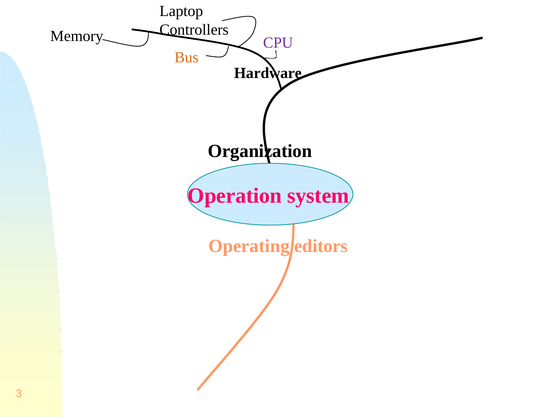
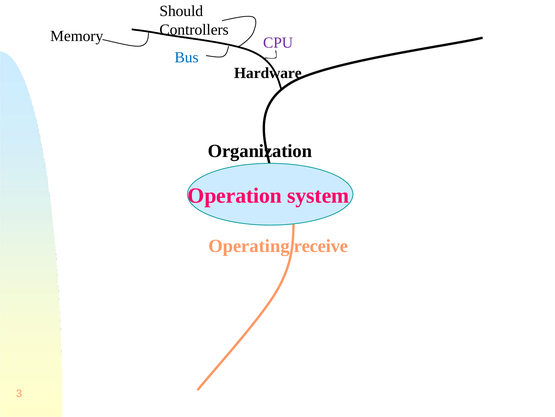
Laptop: Laptop -> Should
Bus colour: orange -> blue
editors: editors -> receive
